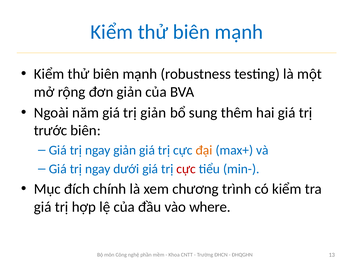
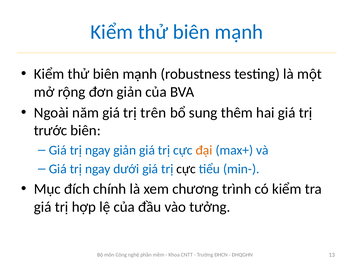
trị giản: giản -> trên
cực at (186, 169) colour: red -> black
where: where -> tưởng
